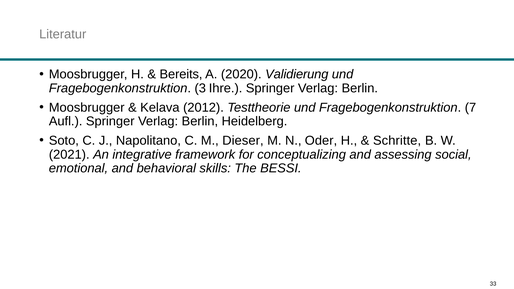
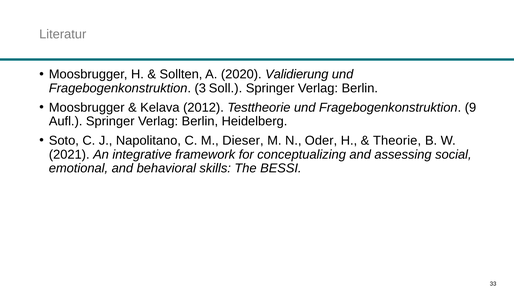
Bereits: Bereits -> Sollten
Ihre: Ihre -> Soll
7: 7 -> 9
Schritte: Schritte -> Theorie
